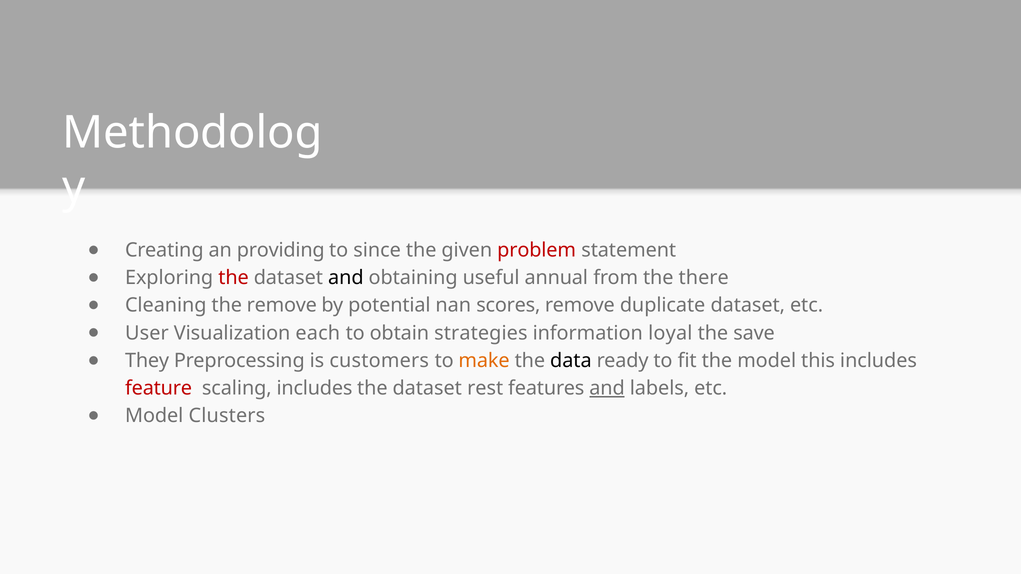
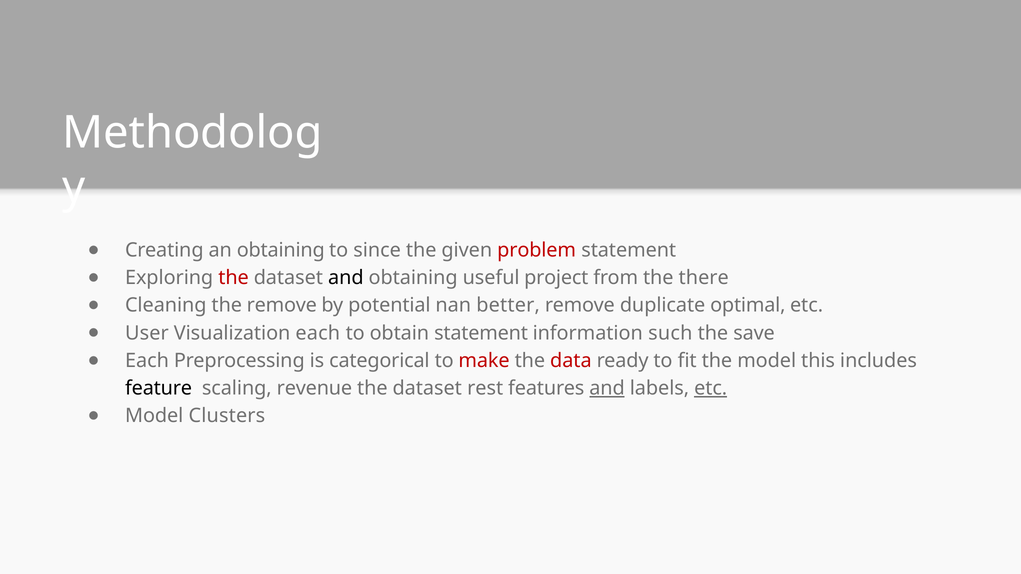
an providing: providing -> obtaining
annual: annual -> project
scores: scores -> better
duplicate dataset: dataset -> optimal
obtain strategies: strategies -> statement
loyal: loyal -> such
They at (147, 361): They -> Each
customers: customers -> categorical
make colour: orange -> red
data colour: black -> red
feature colour: red -> black
scaling includes: includes -> revenue
etc at (711, 388) underline: none -> present
